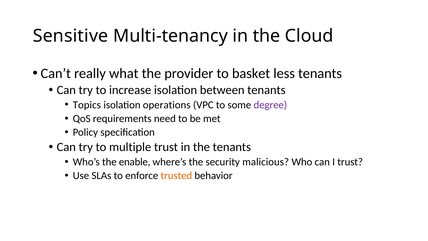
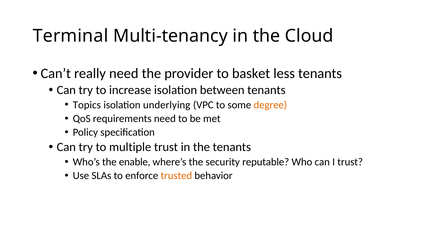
Sensitive: Sensitive -> Terminal
really what: what -> need
operations: operations -> underlying
degree colour: purple -> orange
malicious: malicious -> reputable
